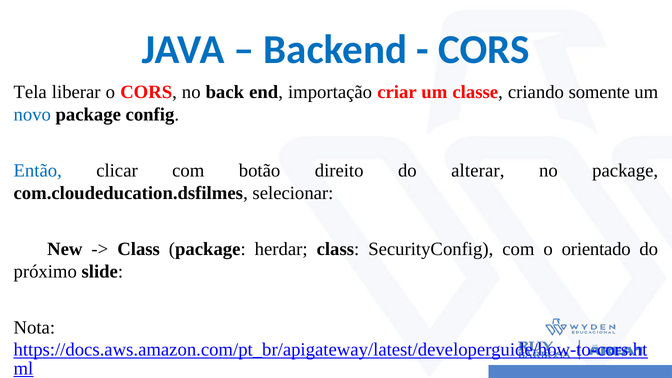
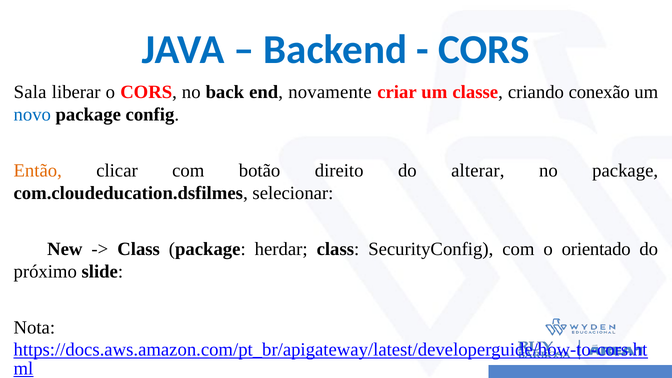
Tela: Tela -> Sala
importação: importação -> novamente
somente: somente -> conexão
Então colour: blue -> orange
